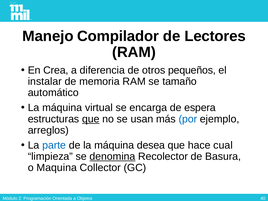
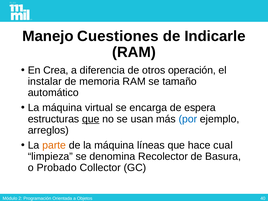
Compilador: Compilador -> Cuestiones
Lectores: Lectores -> Indicarle
pequeños: pequeños -> operación
parte colour: blue -> orange
desea: desea -> líneas
denomina underline: present -> none
Maquina: Maquina -> Probado
